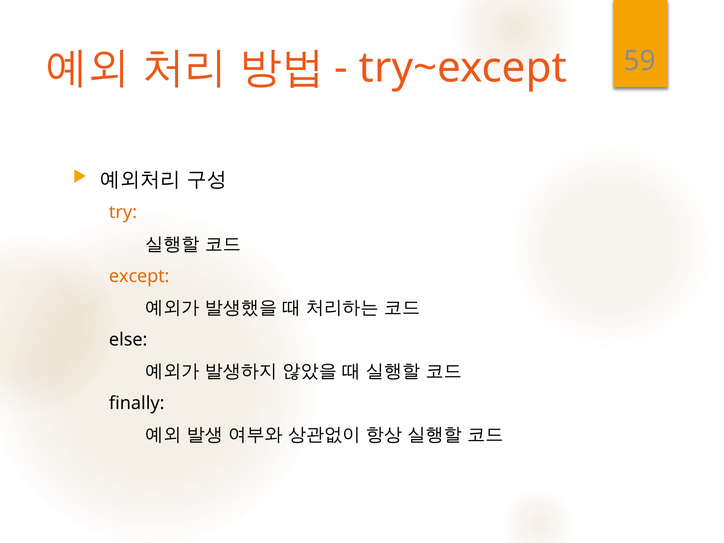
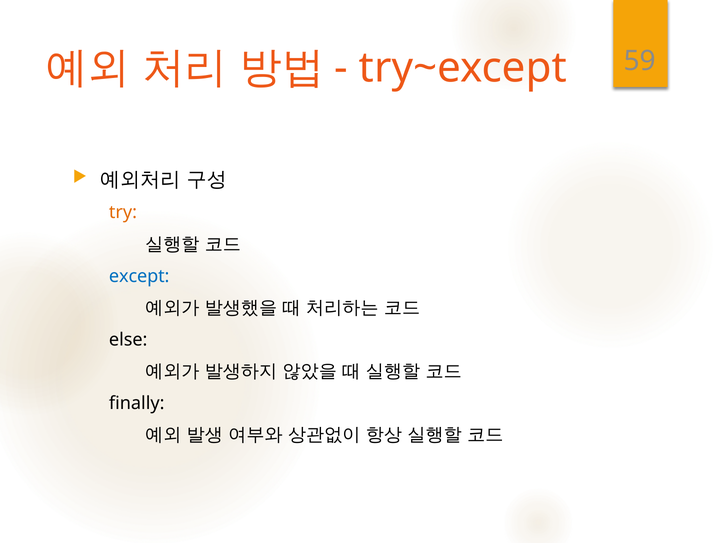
except colour: orange -> blue
